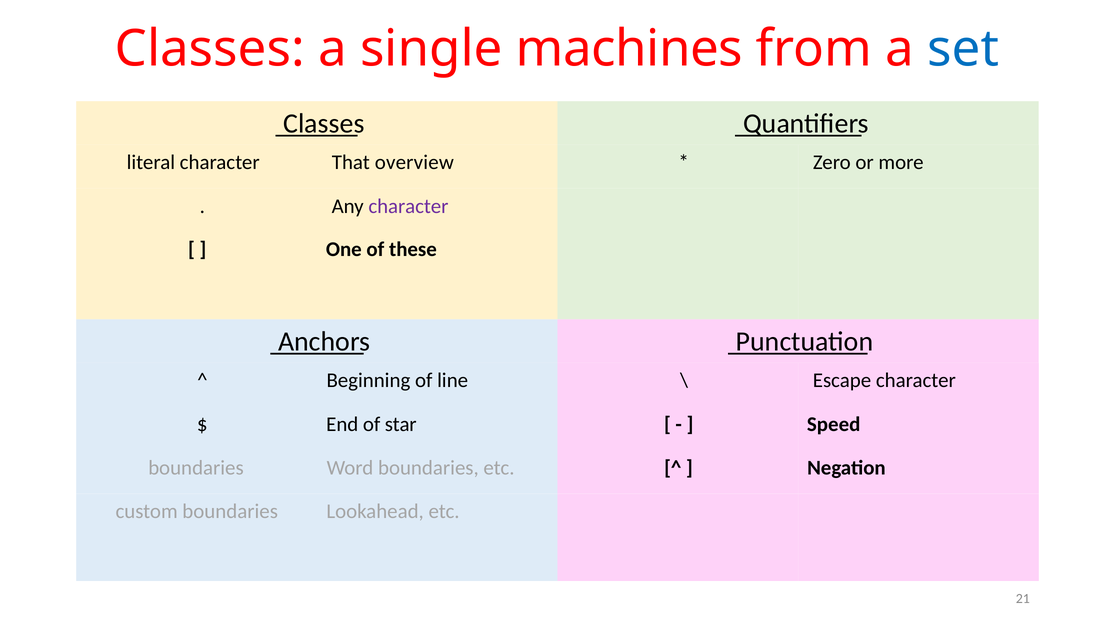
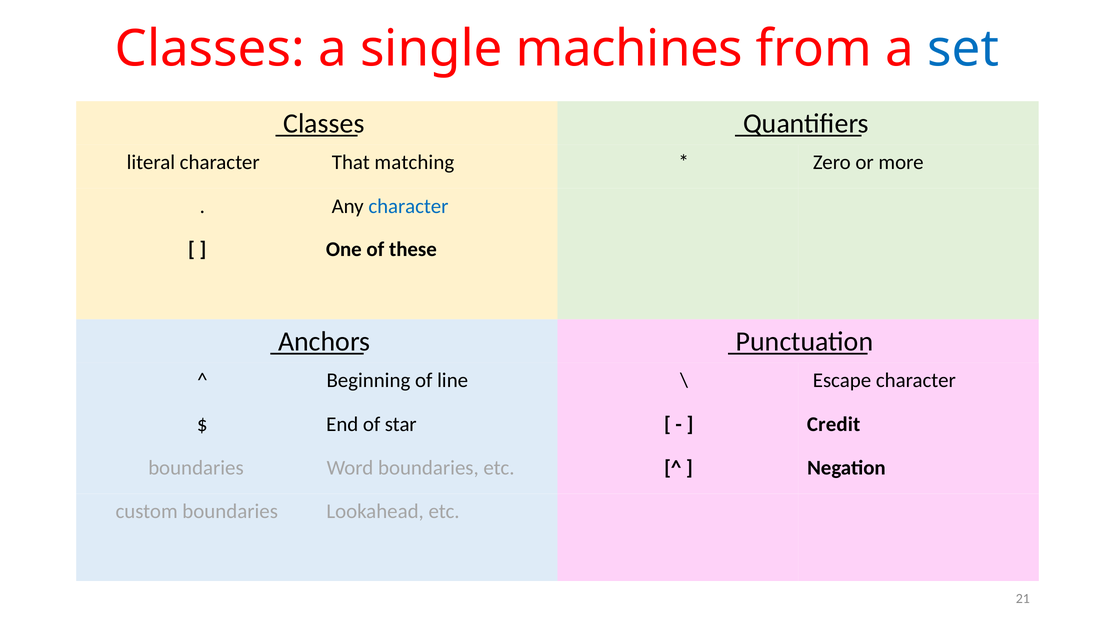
overview: overview -> matching
character at (408, 206) colour: purple -> blue
Speed: Speed -> Credit
